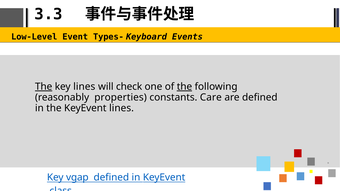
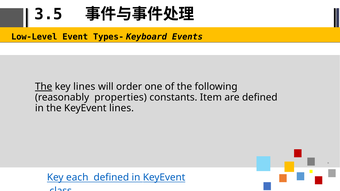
3.3: 3.3 -> 3.5
check: check -> order
the at (184, 87) underline: present -> none
Care: Care -> Item
vgap: vgap -> each
